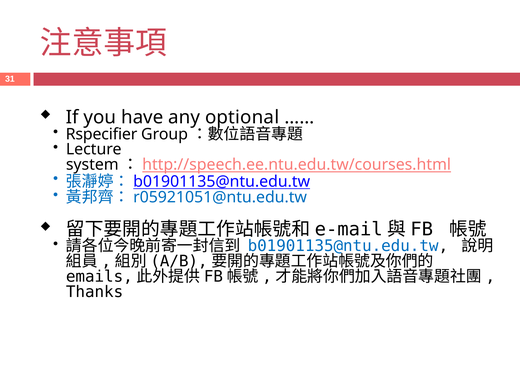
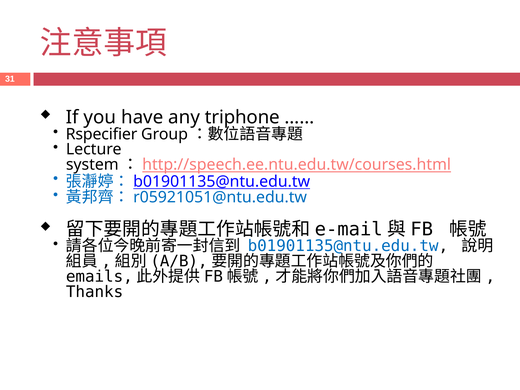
optional: optional -> triphone
